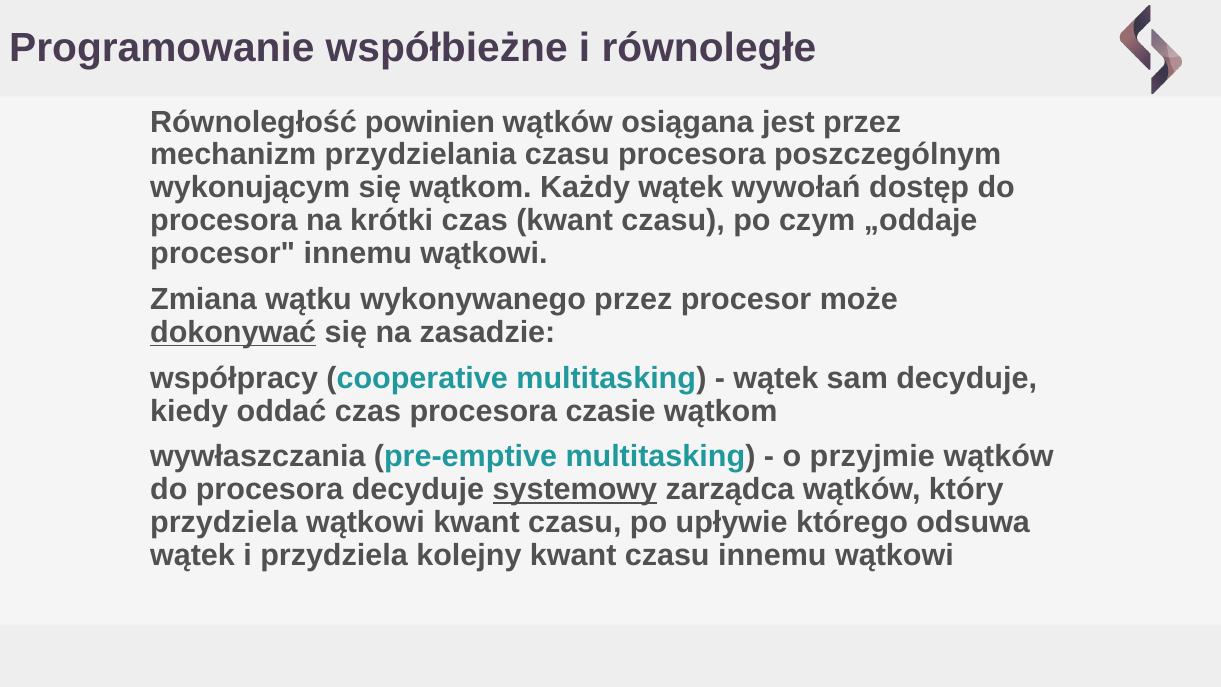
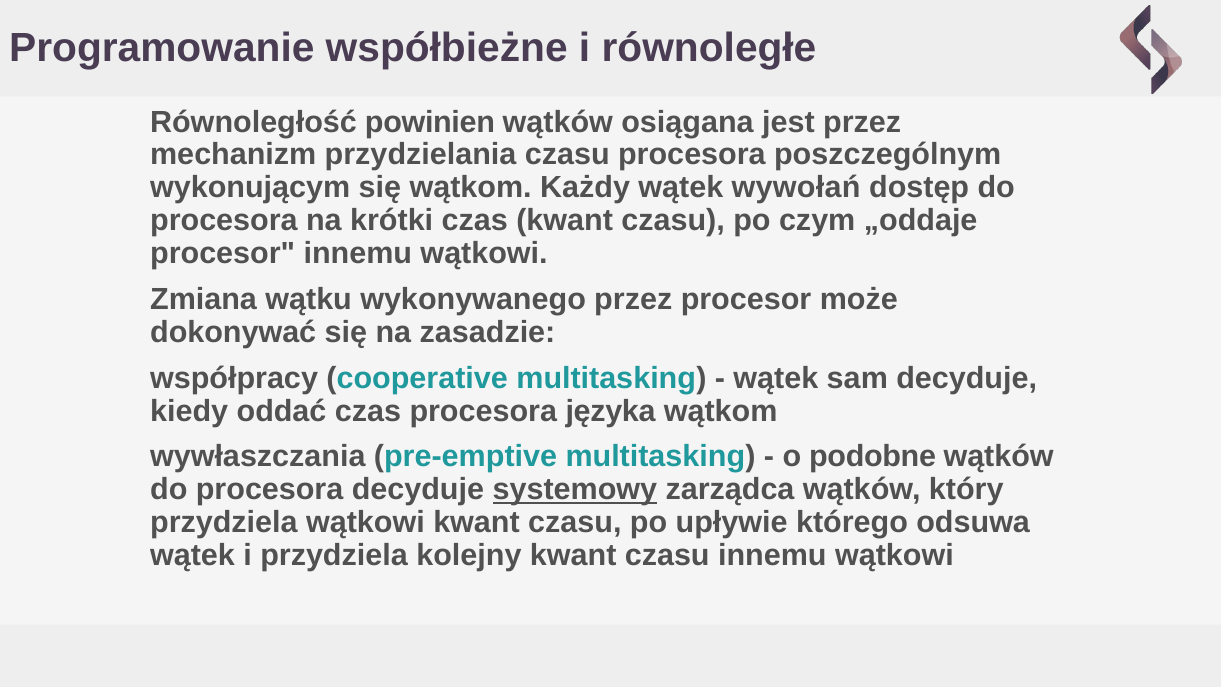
dokonywać underline: present -> none
czasie: czasie -> języka
przyjmie: przyjmie -> podobne
